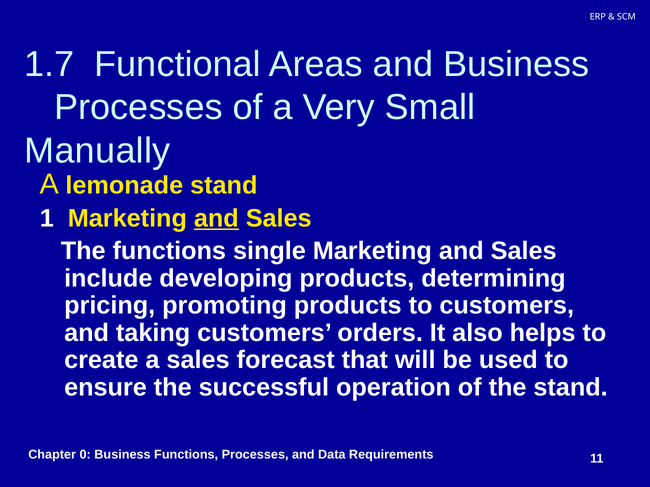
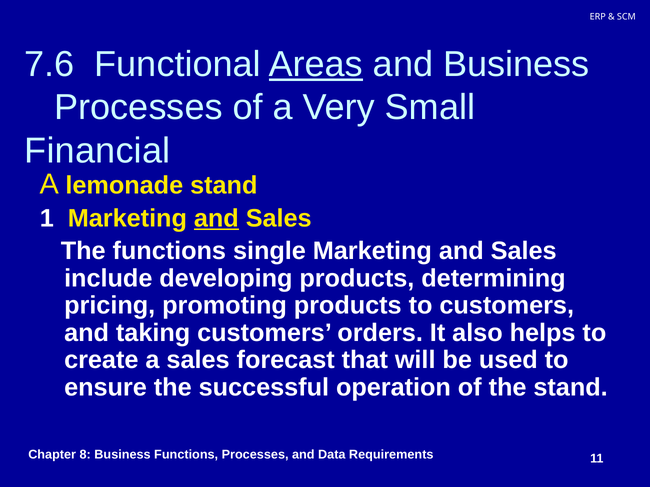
1.7: 1.7 -> 7.6
Areas underline: none -> present
Manually: Manually -> Financial
0: 0 -> 8
